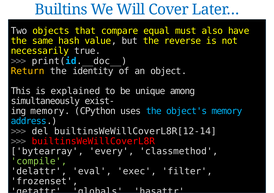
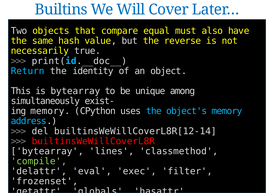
Return at (28, 71) colour: yellow -> light blue
is explained: explained -> bytearray
every: every -> lines
